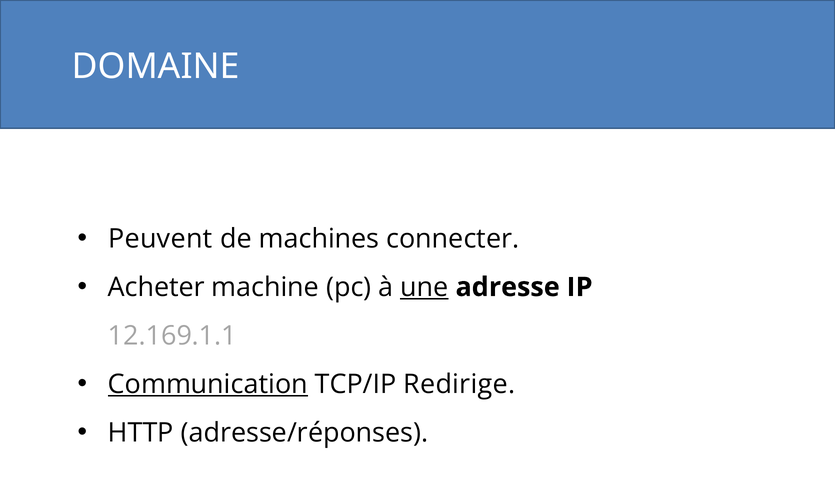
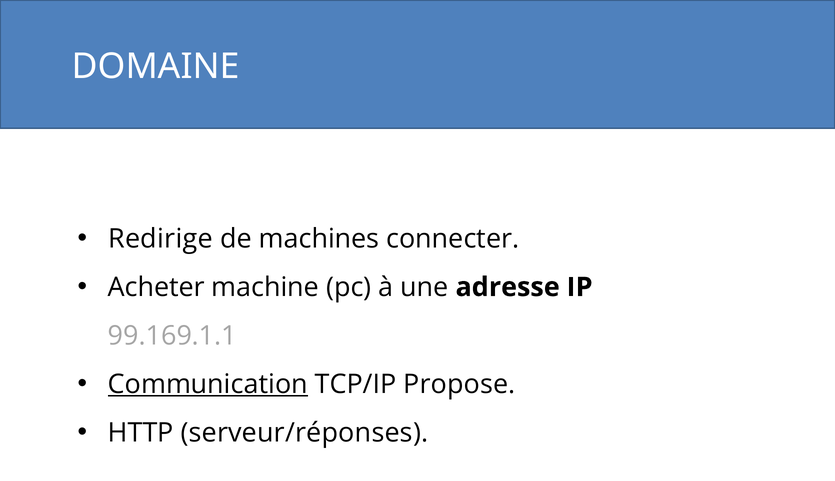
Peuvent: Peuvent -> Redirige
une underline: present -> none
12.169.1.1: 12.169.1.1 -> 99.169.1.1
Redirige: Redirige -> Propose
adresse/réponses: adresse/réponses -> serveur/réponses
